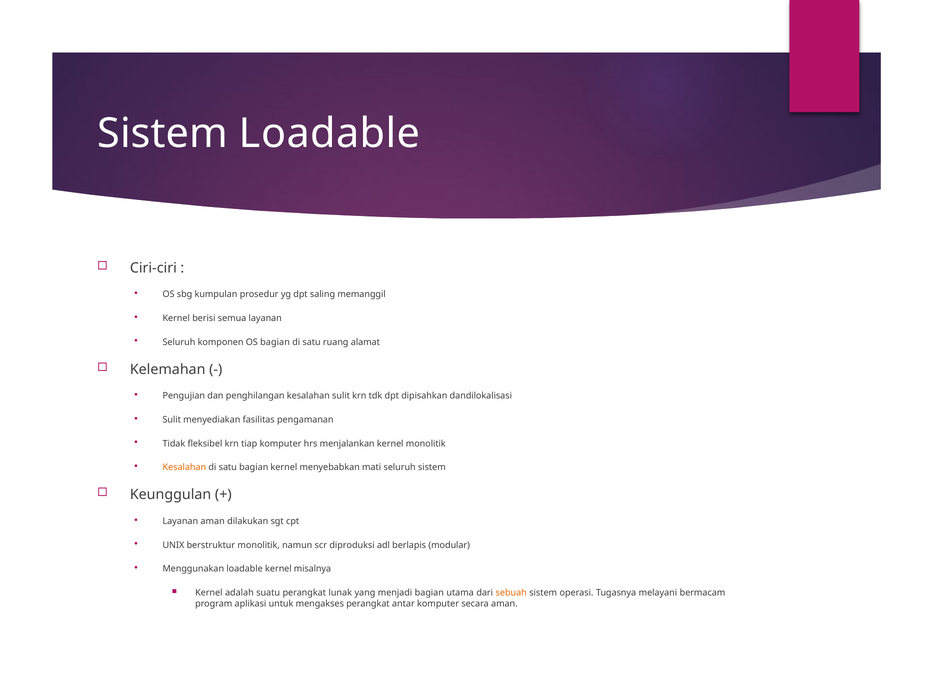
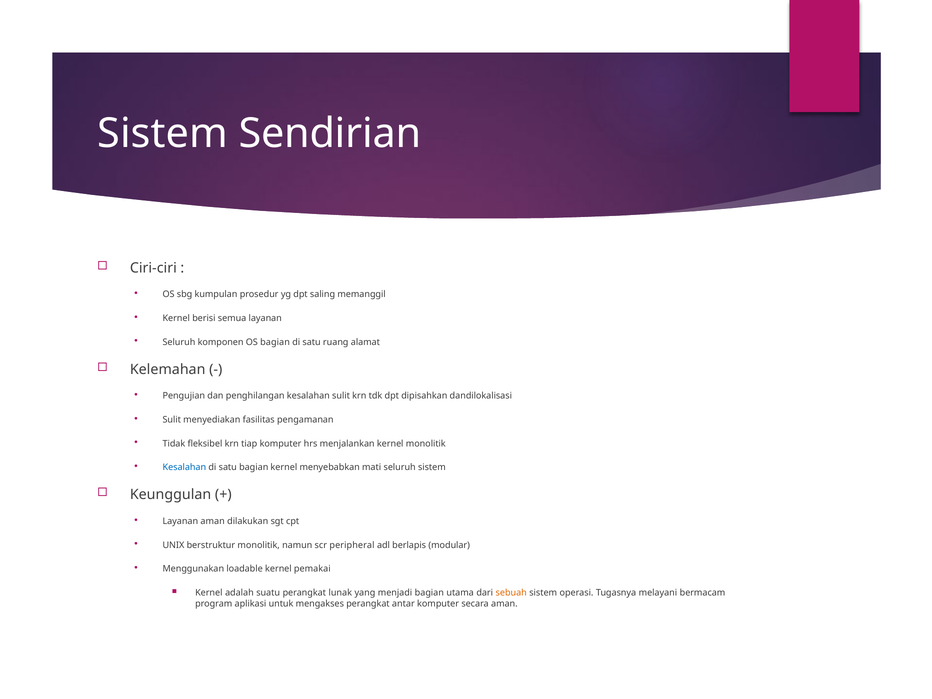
Sistem Loadable: Loadable -> Sendirian
Kesalahan at (184, 467) colour: orange -> blue
diproduksi: diproduksi -> peripheral
misalnya: misalnya -> pemakai
